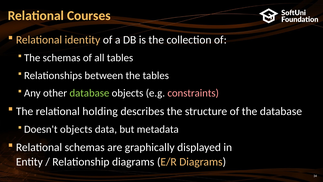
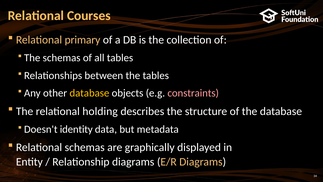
identity: identity -> primary
database at (89, 93) colour: light green -> yellow
Doesn't objects: objects -> identity
